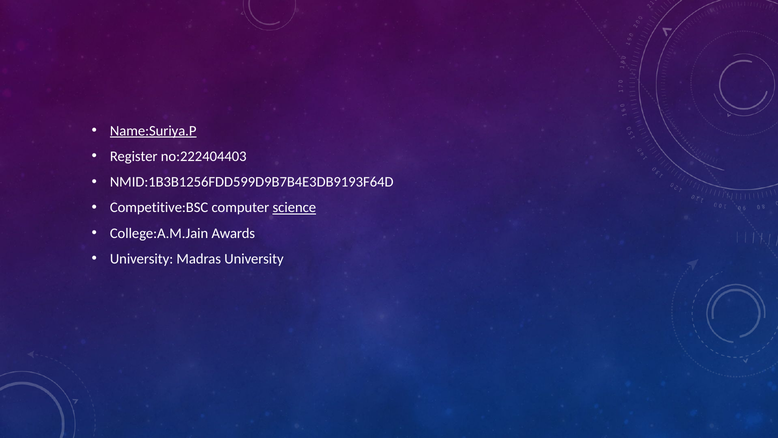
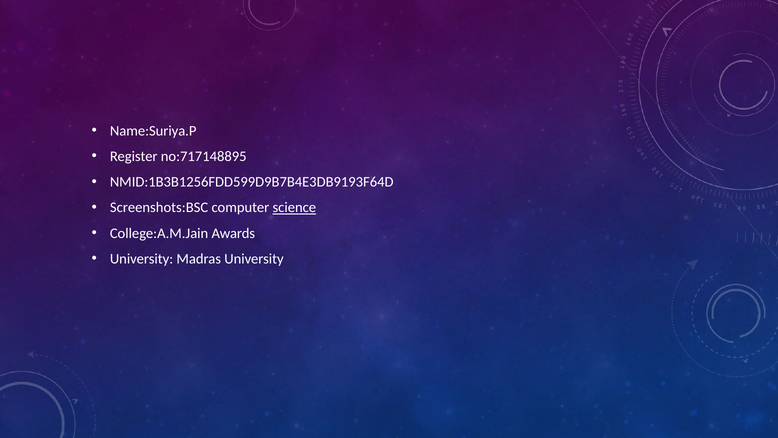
Name:Suriya.P underline: present -> none
no:222404403: no:222404403 -> no:717148895
Competitive:BSC: Competitive:BSC -> Screenshots:BSC
